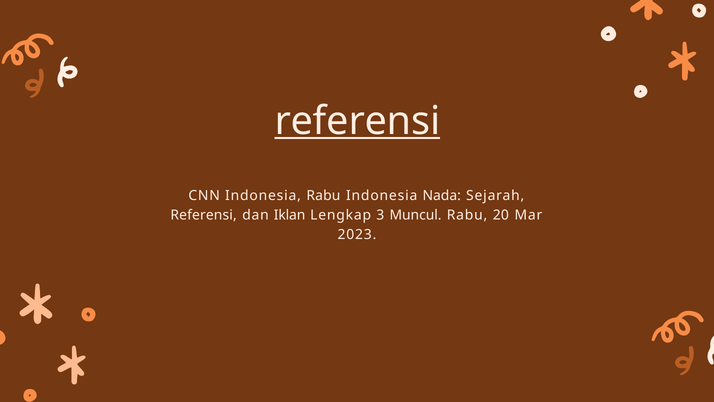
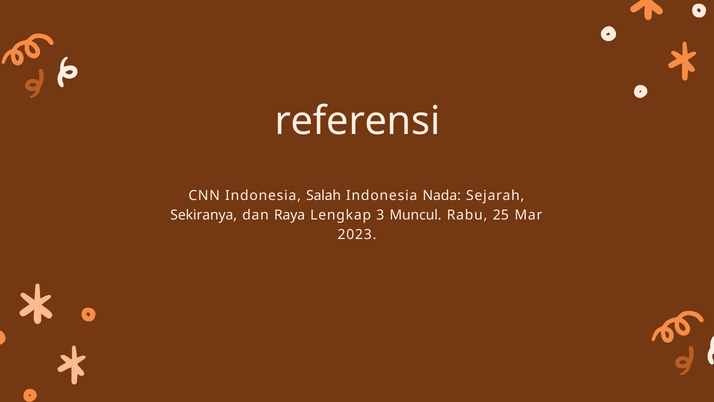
referensi at (357, 121) underline: present -> none
Indonesia Rabu: Rabu -> Salah
Referensi at (204, 215): Referensi -> Sekiranya
Iklan: Iklan -> Raya
20: 20 -> 25
